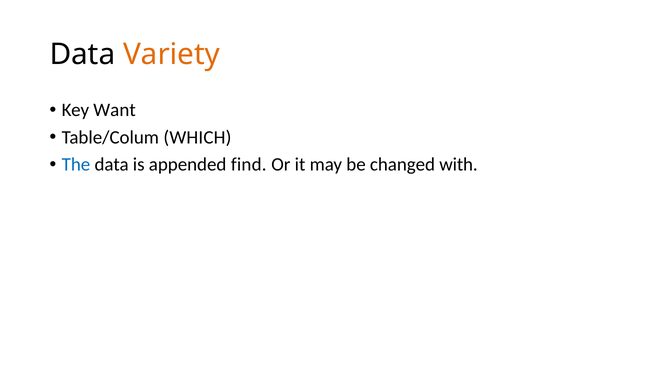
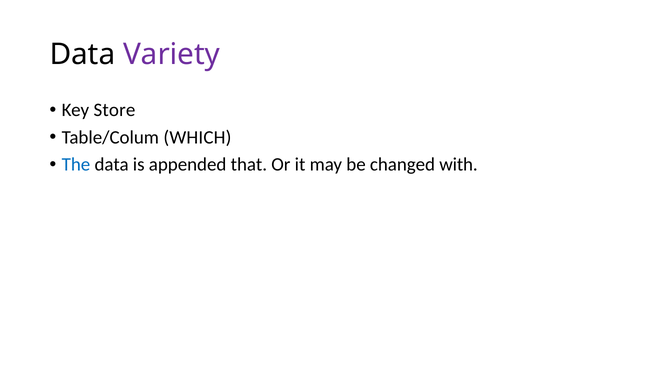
Variety colour: orange -> purple
Want: Want -> Store
find: find -> that
